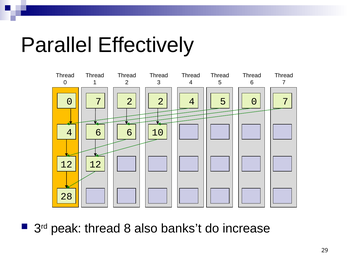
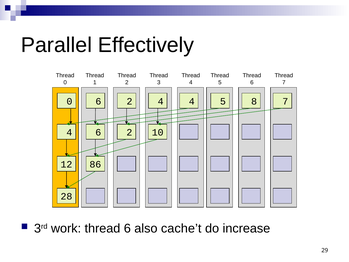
7 at (98, 101): 7 -> 6
2 2: 2 -> 4
4 0: 0 -> 8
6 6: 6 -> 2
12 12: 12 -> 86
peak: peak -> work
8 at (127, 228): 8 -> 6
banks’t: banks’t -> cache’t
